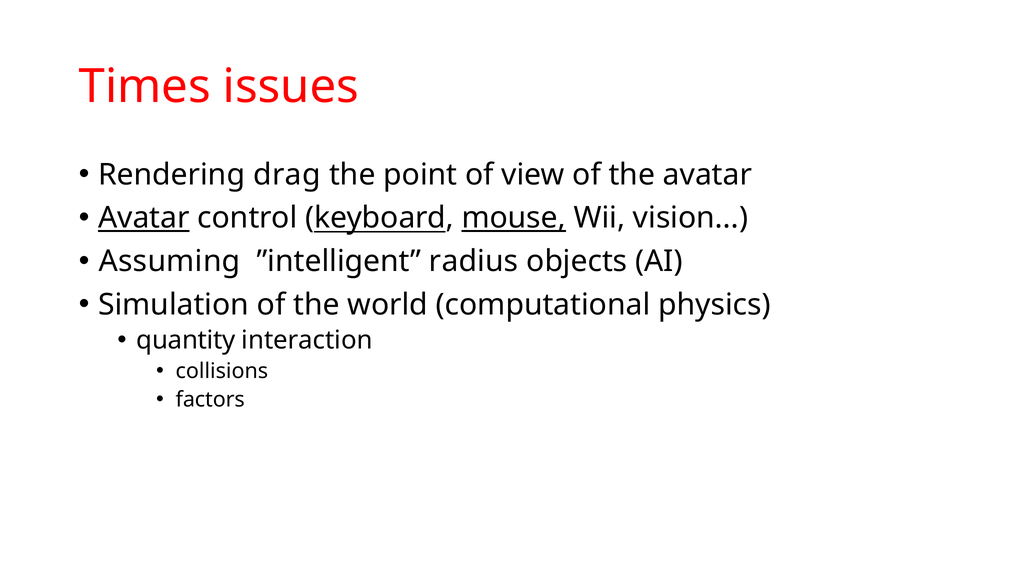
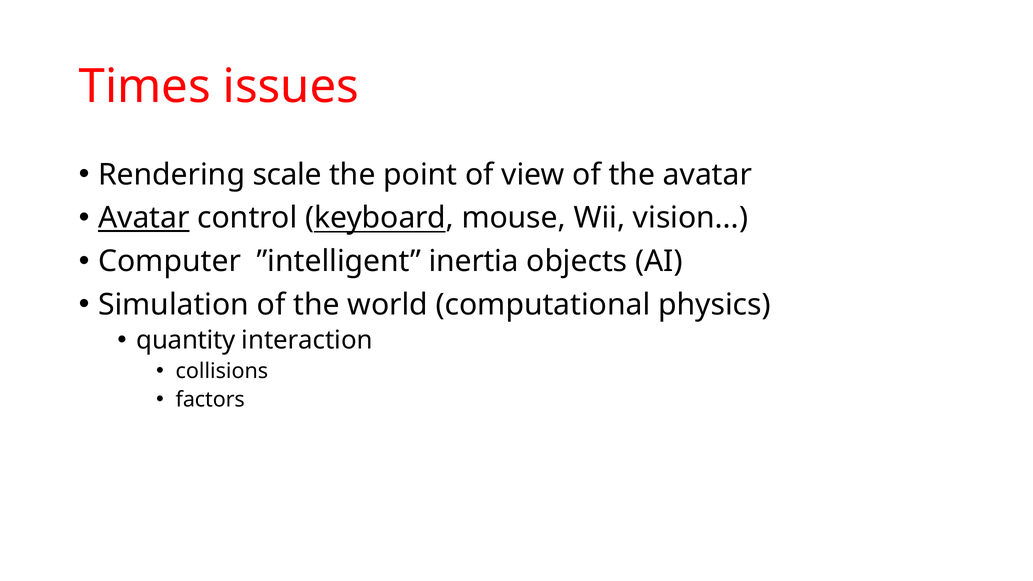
drag: drag -> scale
mouse underline: present -> none
Assuming: Assuming -> Computer
radius: radius -> inertia
